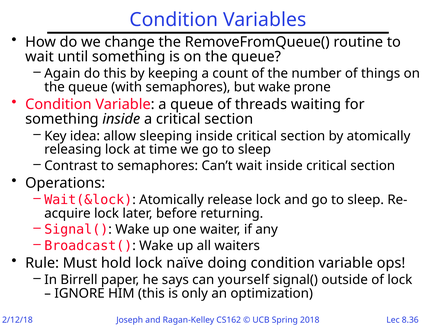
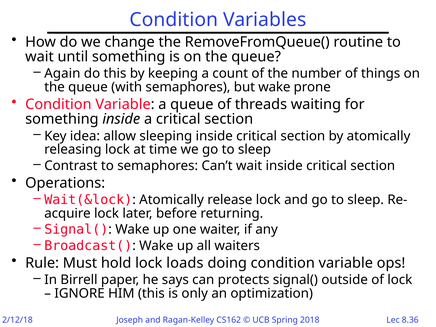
naïve: naïve -> loads
yourself: yourself -> protects
